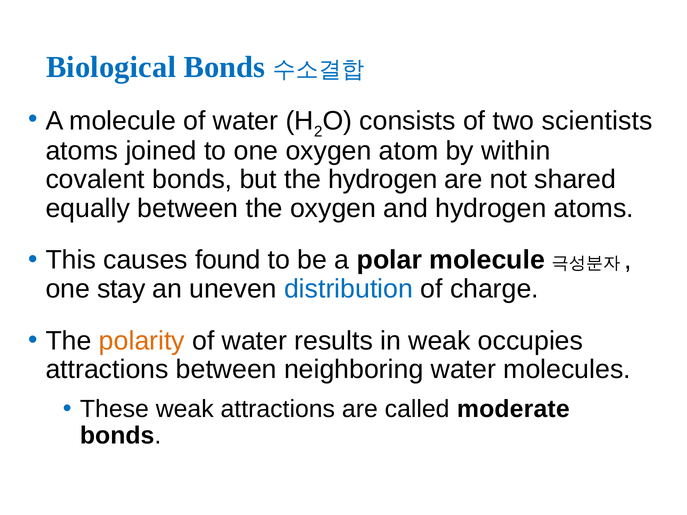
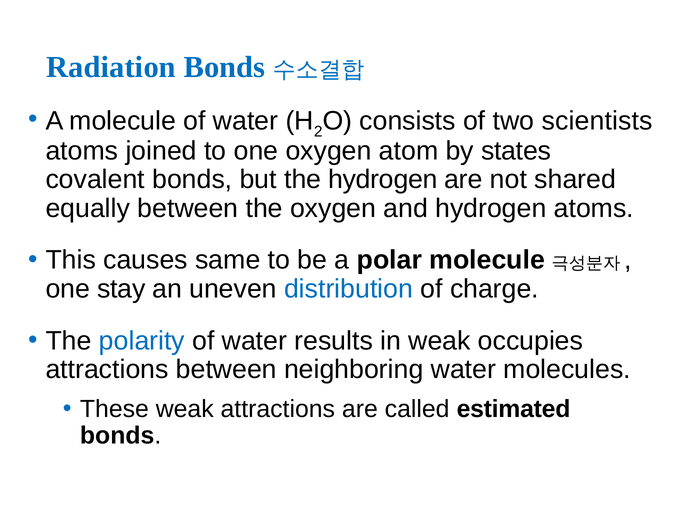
Biological: Biological -> Radiation
within: within -> states
found: found -> same
polarity colour: orange -> blue
moderate: moderate -> estimated
